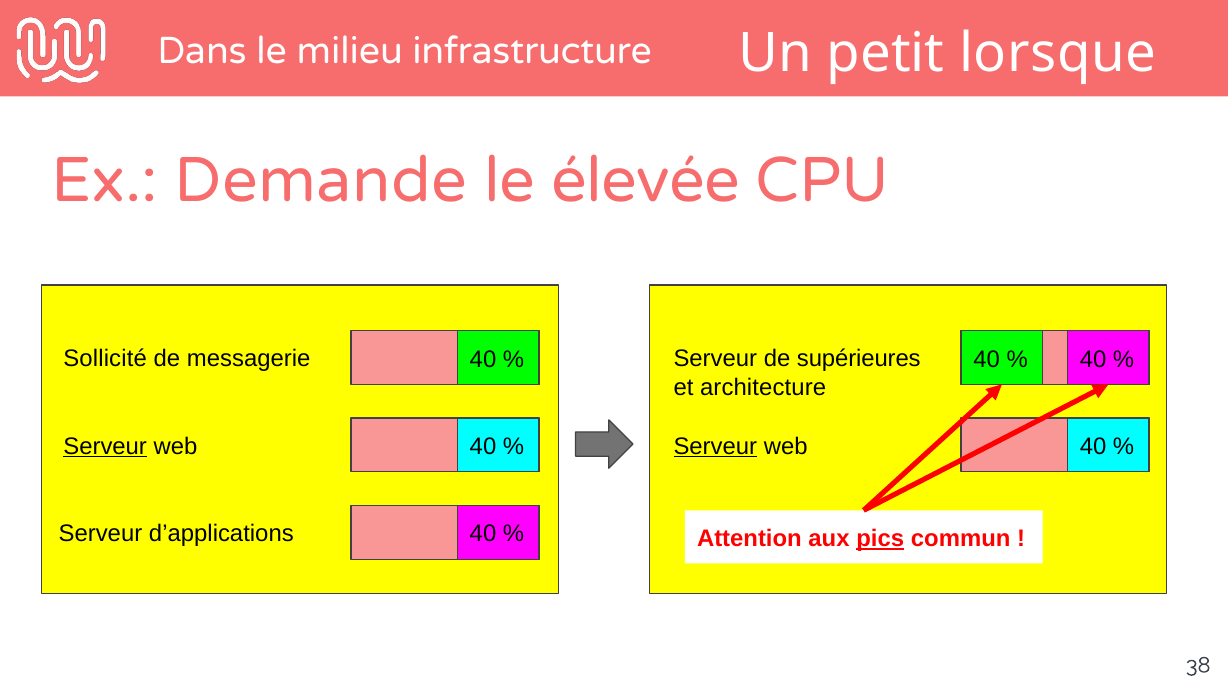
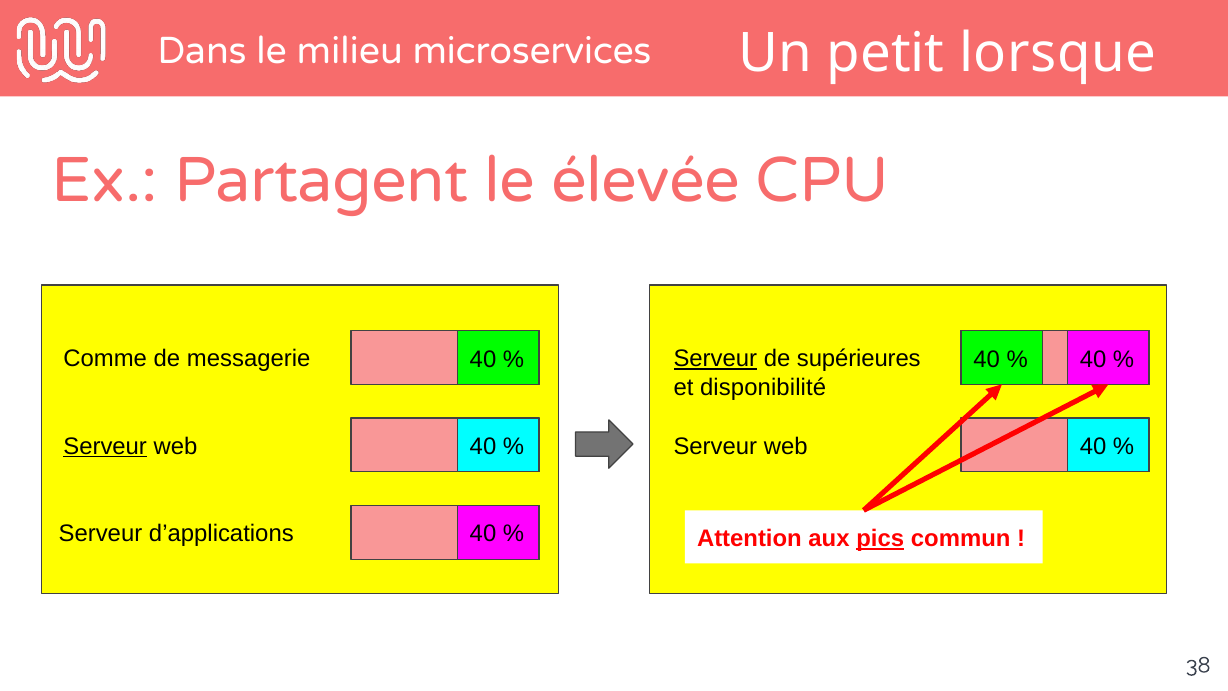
infrastructure: infrastructure -> microservices
Demande: Demande -> Partagent
Serveur at (715, 359) underline: none -> present
Sollicité: Sollicité -> Comme
architecture: architecture -> disponibilité
Serveur at (715, 446) underline: present -> none
